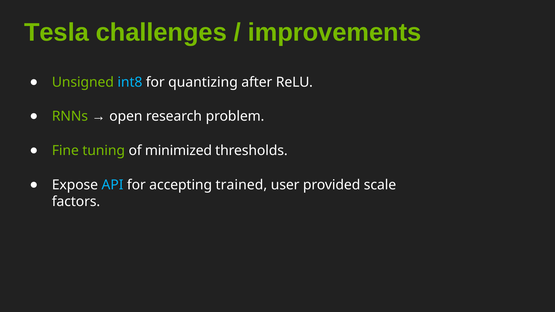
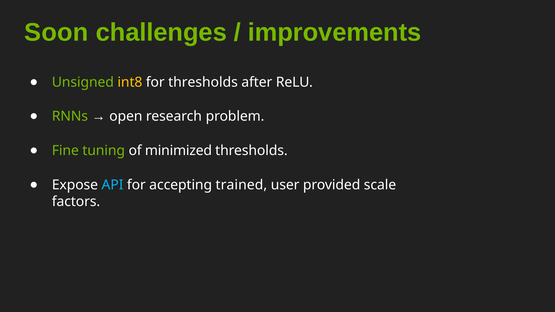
Tesla: Tesla -> Soon
int8 colour: light blue -> yellow
for quantizing: quantizing -> thresholds
